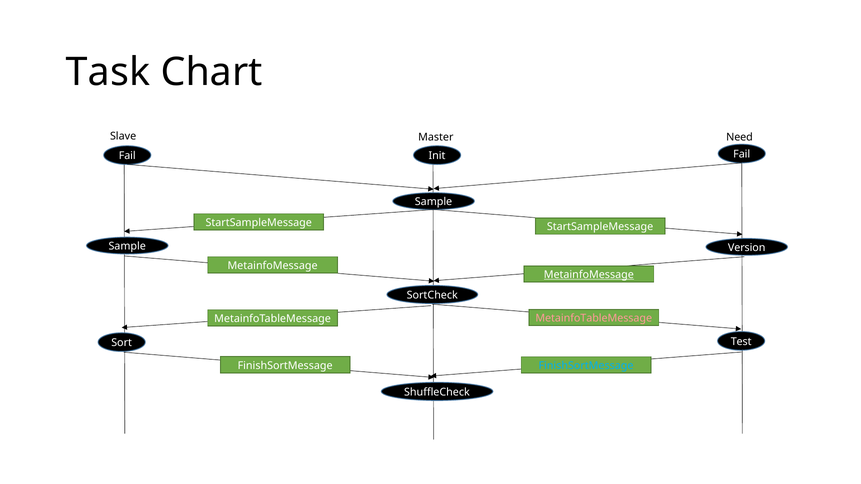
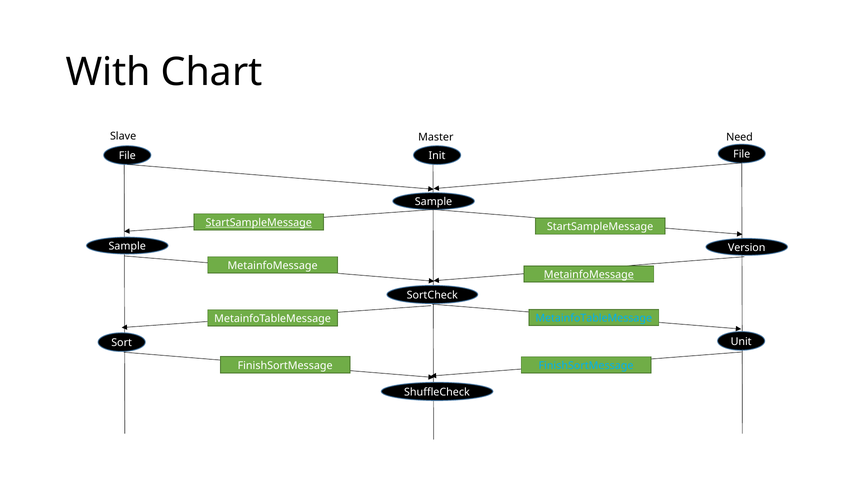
Task: Task -> With
Fail at (127, 156): Fail -> File
Init Fail: Fail -> File
StartSampleMessage at (259, 223) underline: none -> present
MetainfoTableMessage at (594, 318) colour: pink -> light blue
Test: Test -> Unit
